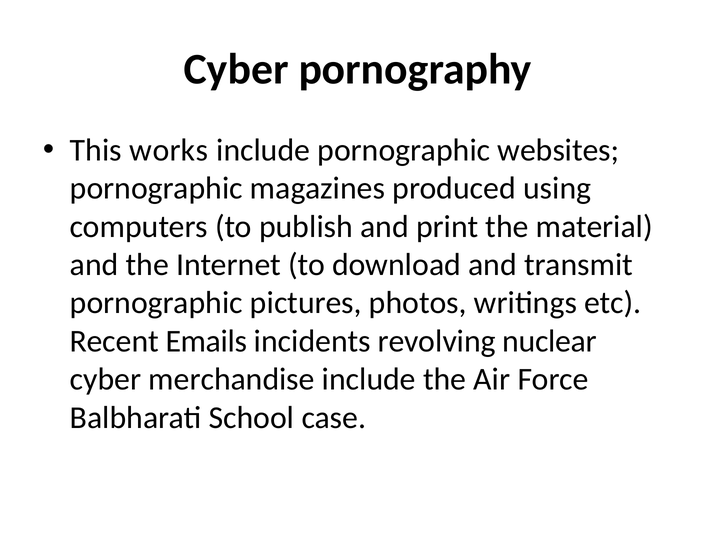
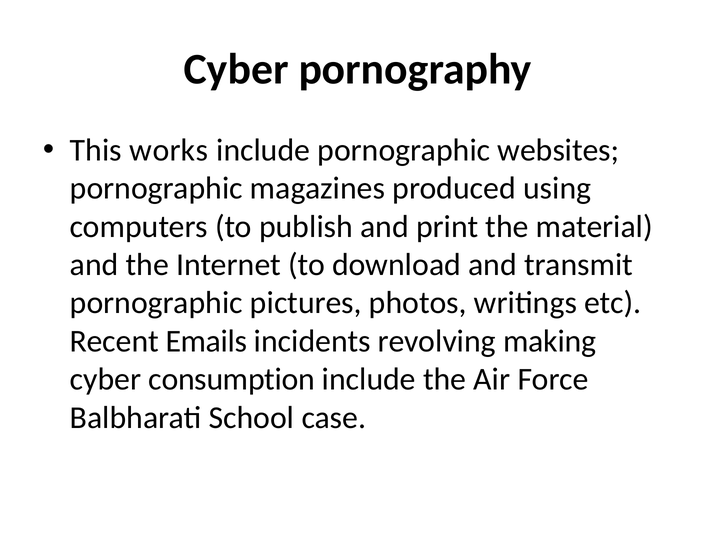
nuclear: nuclear -> making
merchandise: merchandise -> consumption
